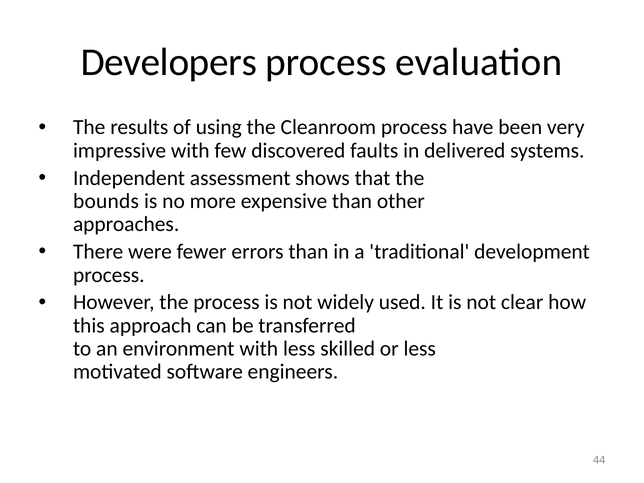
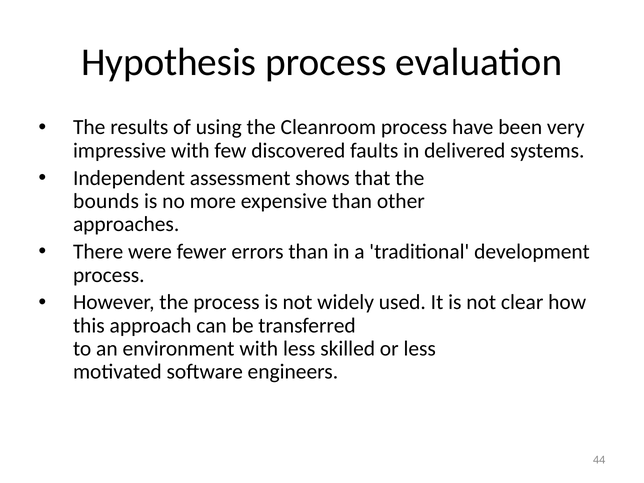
Developers: Developers -> Hypothesis
